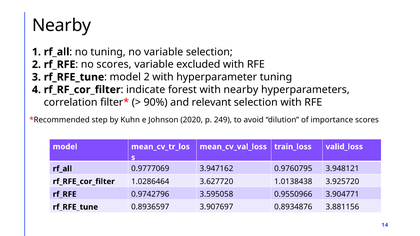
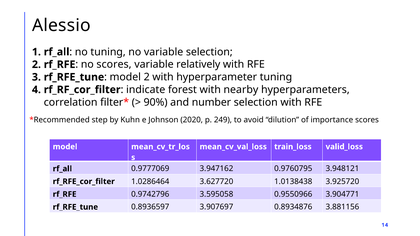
Nearby at (62, 26): Nearby -> Alessio
excluded: excluded -> relatively
relevant: relevant -> number
